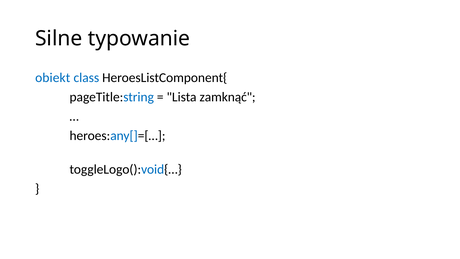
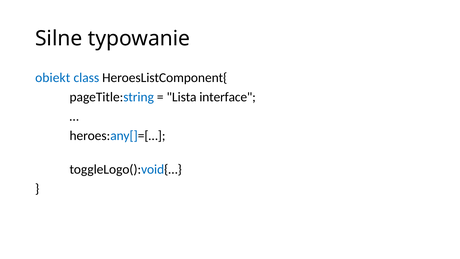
zamknąć: zamknąć -> interface
